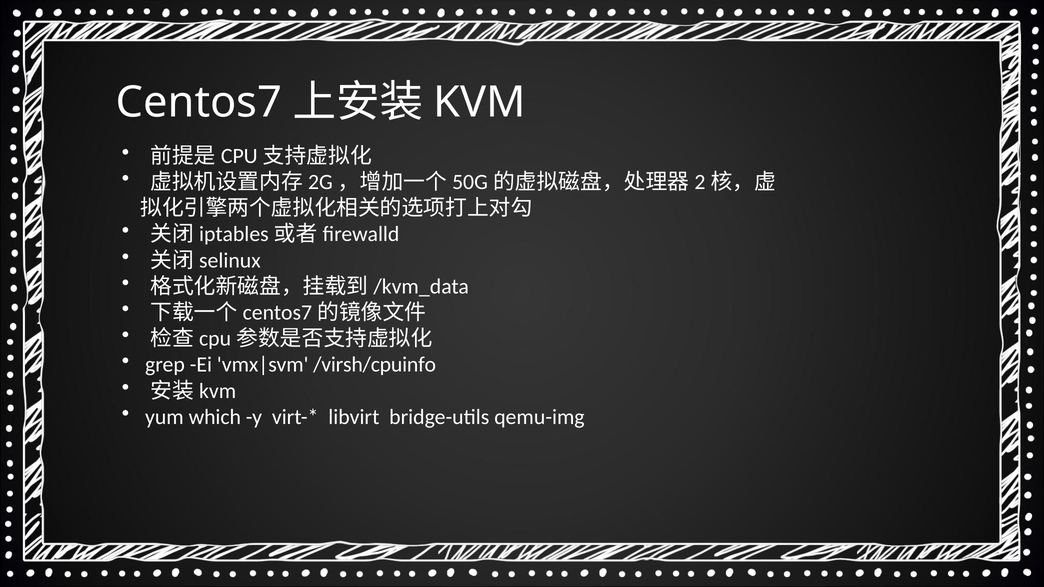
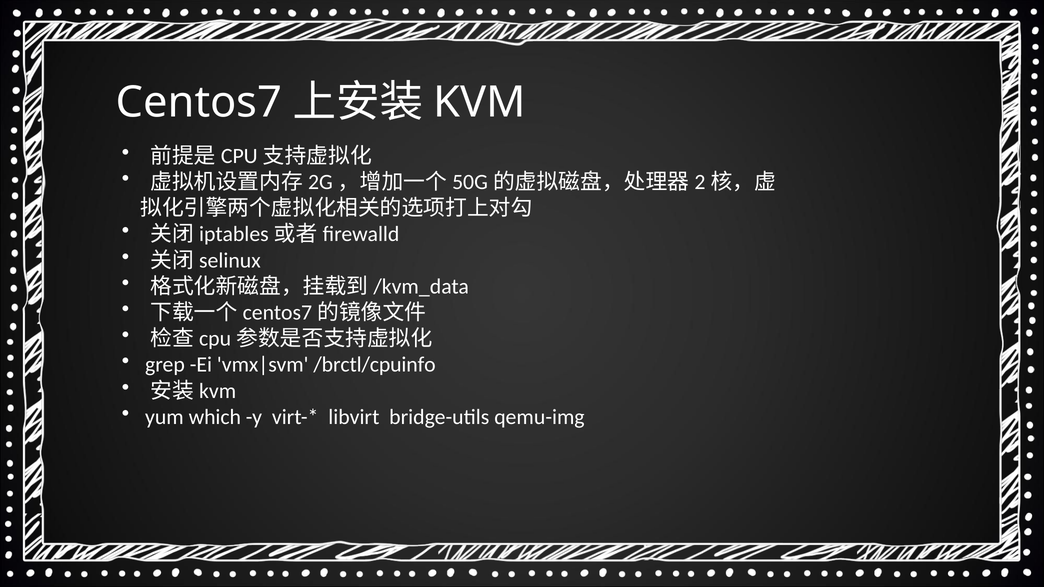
/virsh/cpuinfo: /virsh/cpuinfo -> /brctl/cpuinfo
